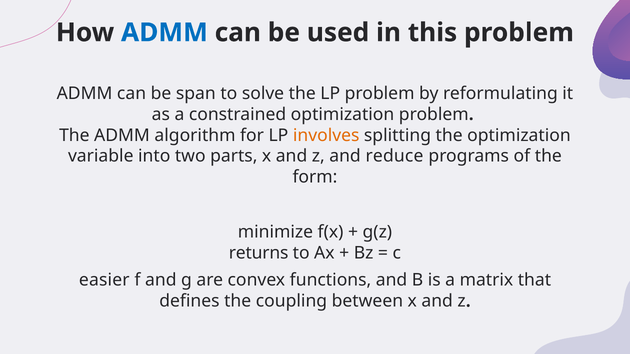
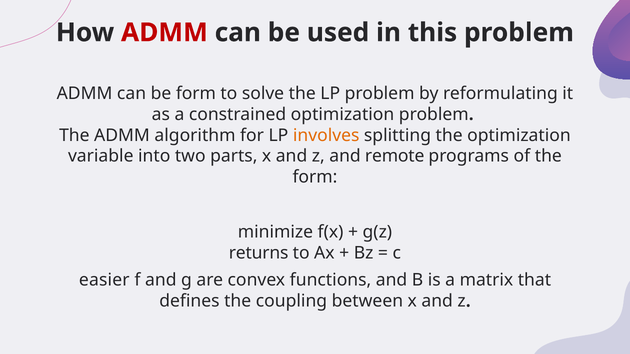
ADMM at (164, 33) colour: blue -> red
be span: span -> form
reduce: reduce -> remote
